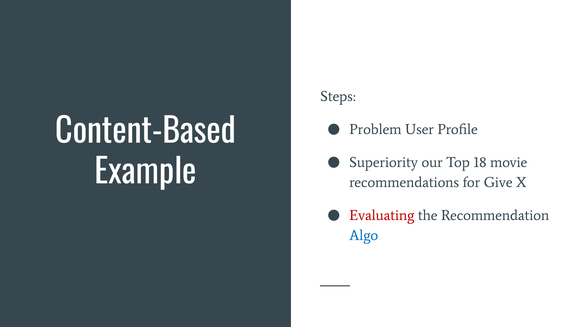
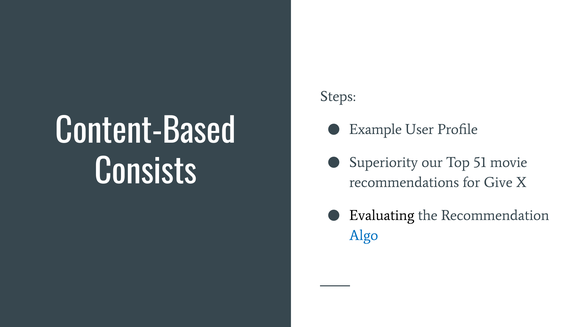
Problem: Problem -> Example
18: 18 -> 51
Example: Example -> Consists
Evaluating colour: red -> black
